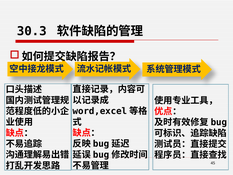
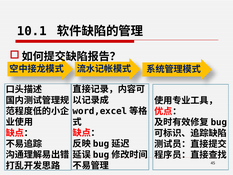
30.3: 30.3 -> 10.1
